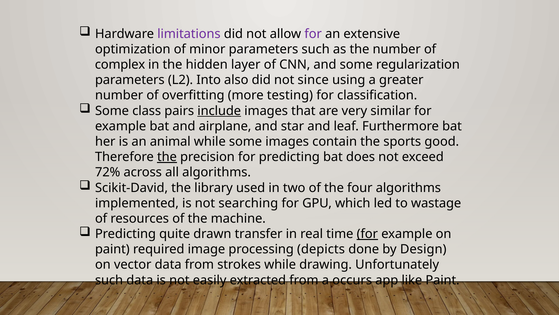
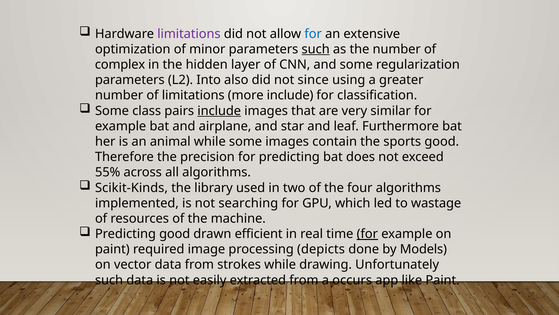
for at (313, 34) colour: purple -> blue
such at (316, 49) underline: none -> present
of overfitting: overfitting -> limitations
more testing: testing -> include
the at (167, 157) underline: present -> none
72%: 72% -> 55%
Scikit-David: Scikit-David -> Scikit-Kinds
Predicting quite: quite -> good
transfer: transfer -> efficient
Design: Design -> Models
